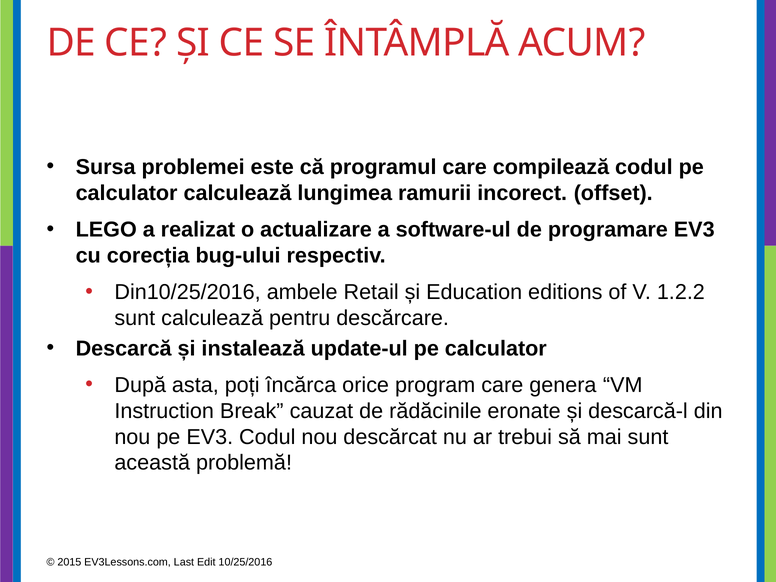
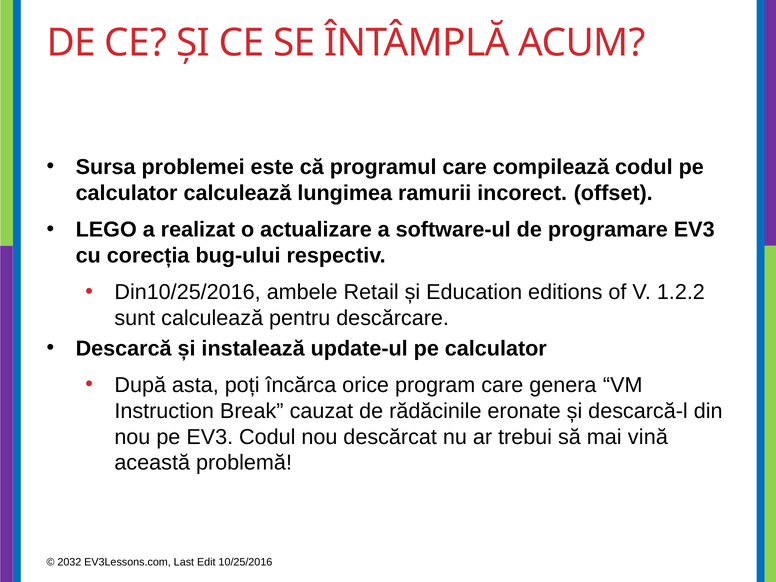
mai sunt: sunt -> vină
2015: 2015 -> 2032
